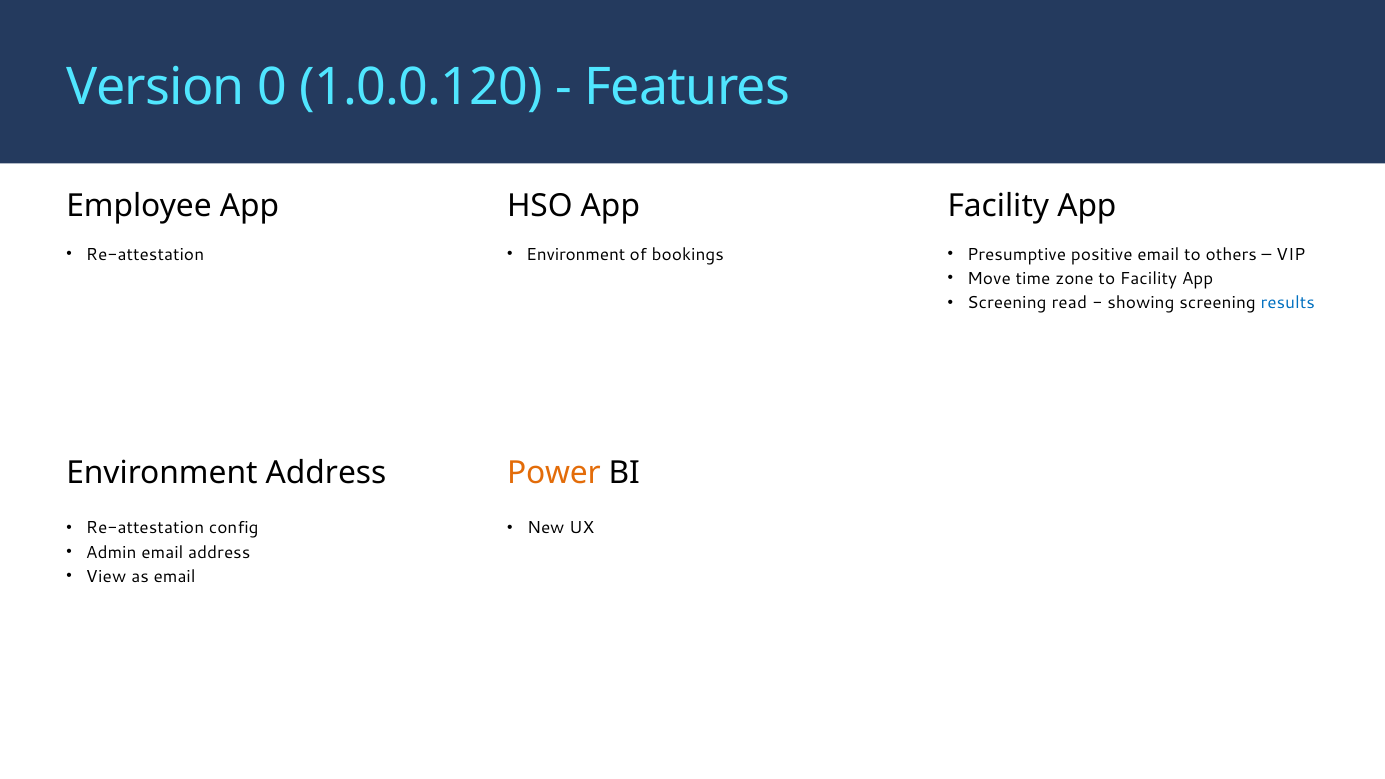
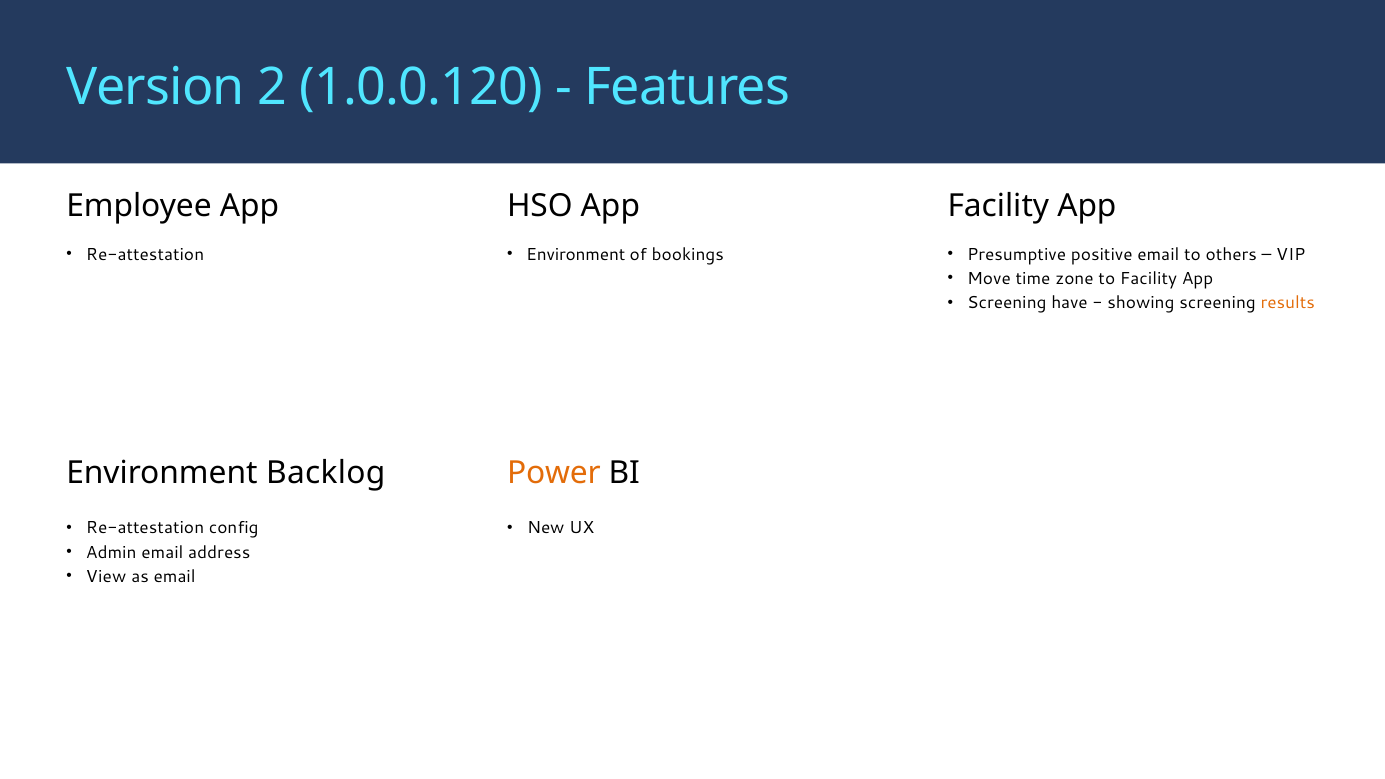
0: 0 -> 2
read: read -> have
results colour: blue -> orange
Environment Address: Address -> Backlog
